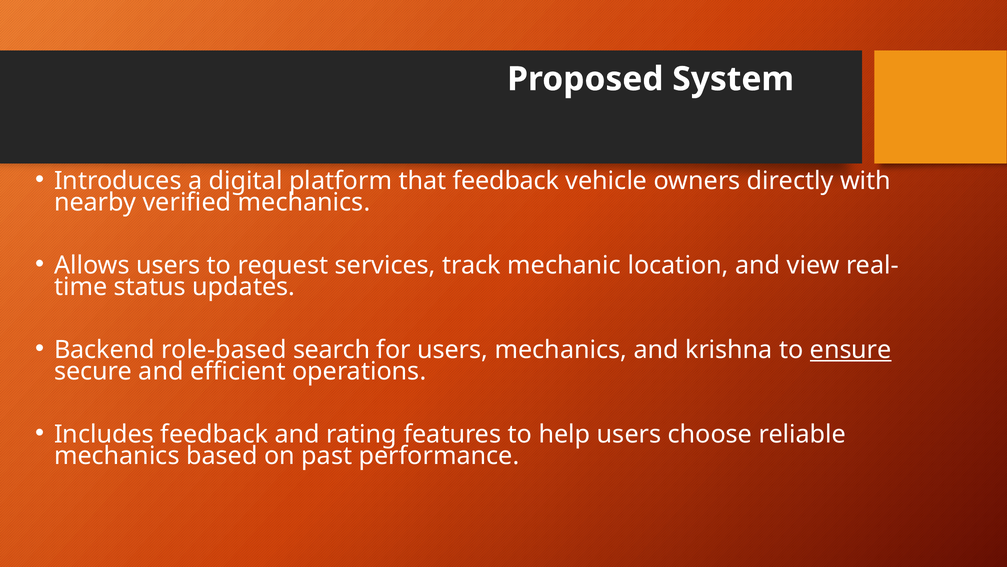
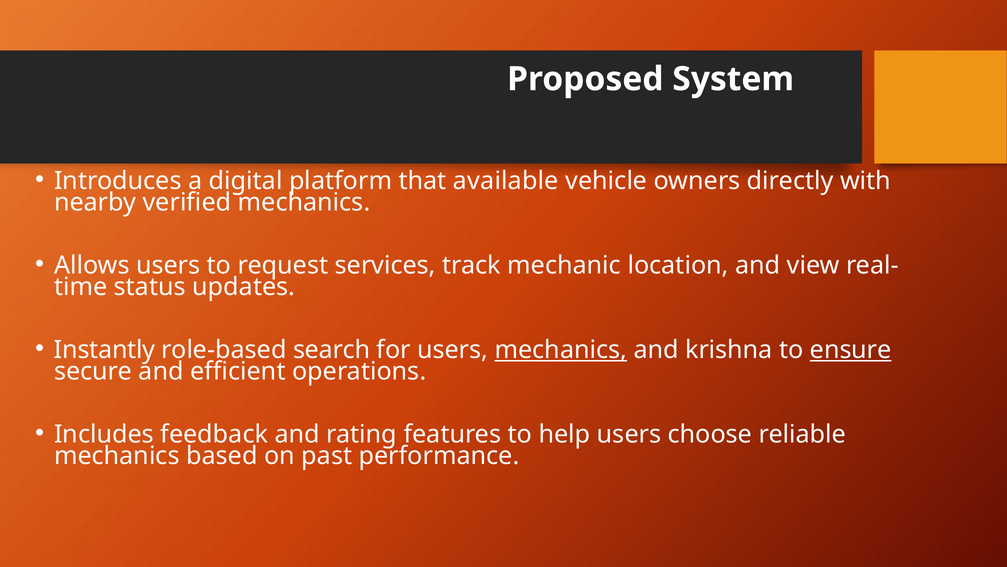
that feedback: feedback -> available
Backend: Backend -> Instantly
mechanics at (561, 350) underline: none -> present
